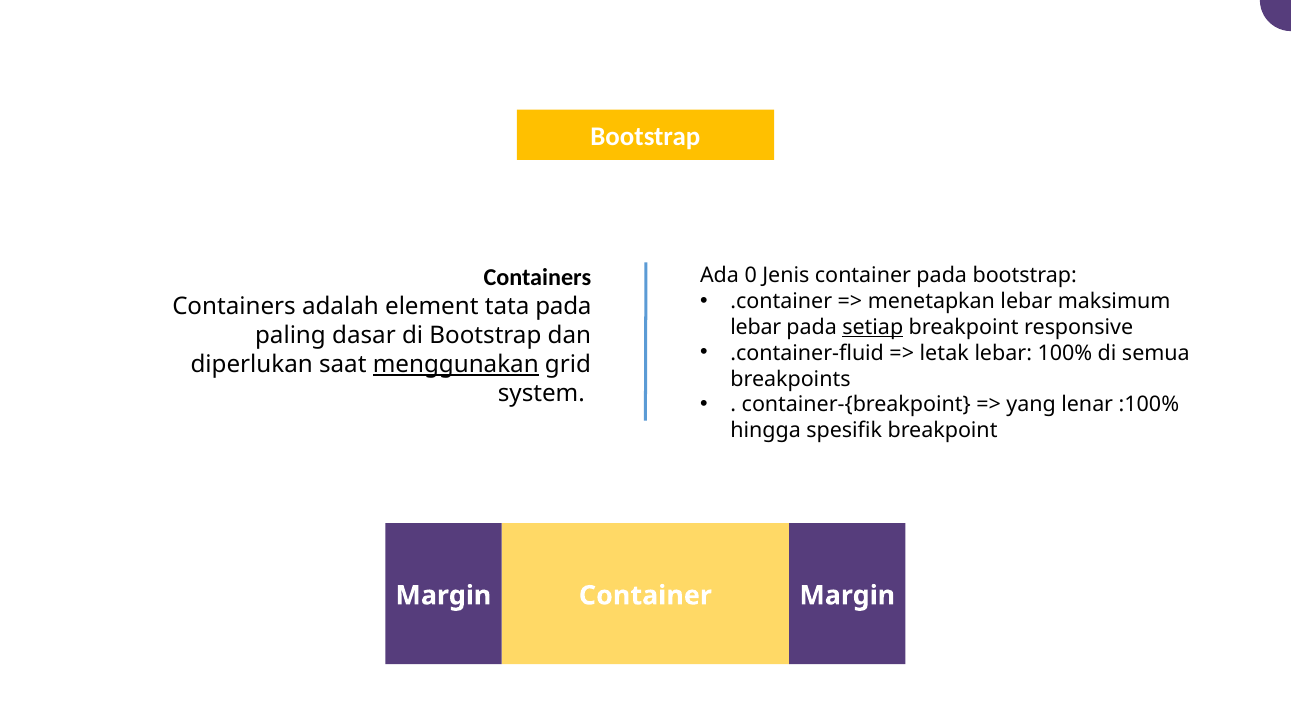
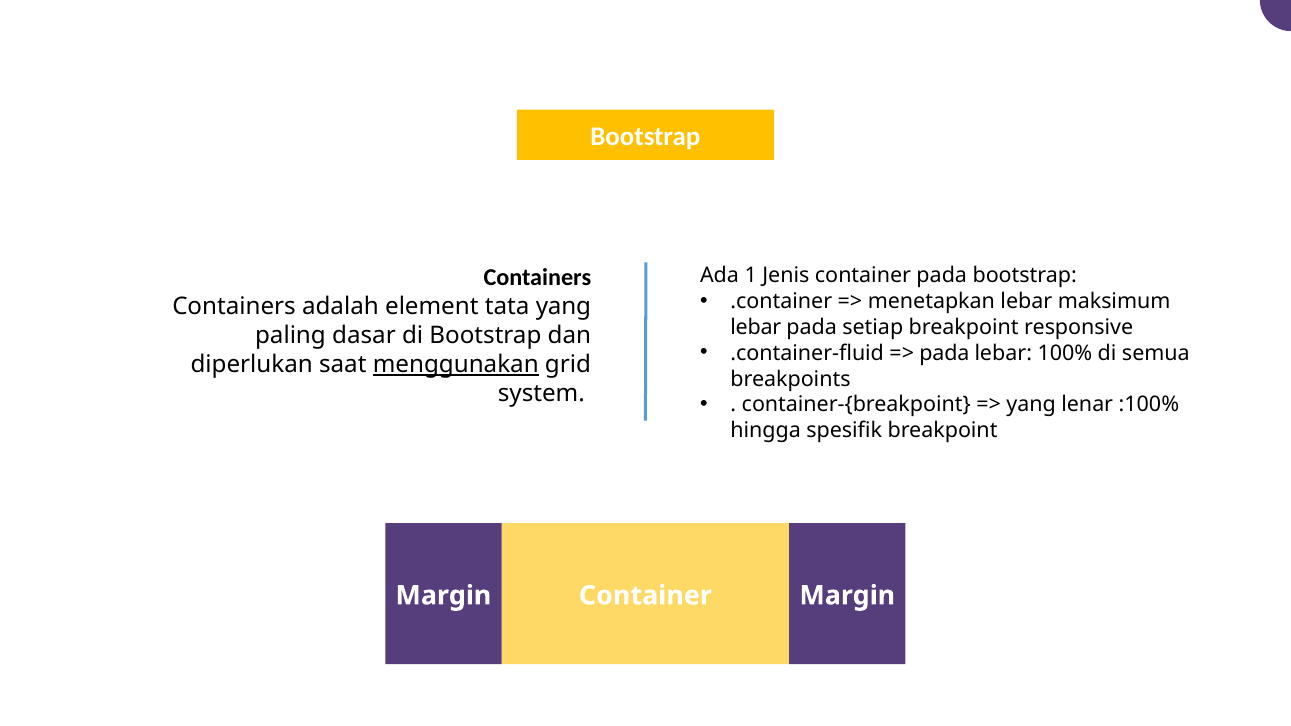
0: 0 -> 1
tata pada: pada -> yang
setiap underline: present -> none
letak at (944, 353): letak -> pada
